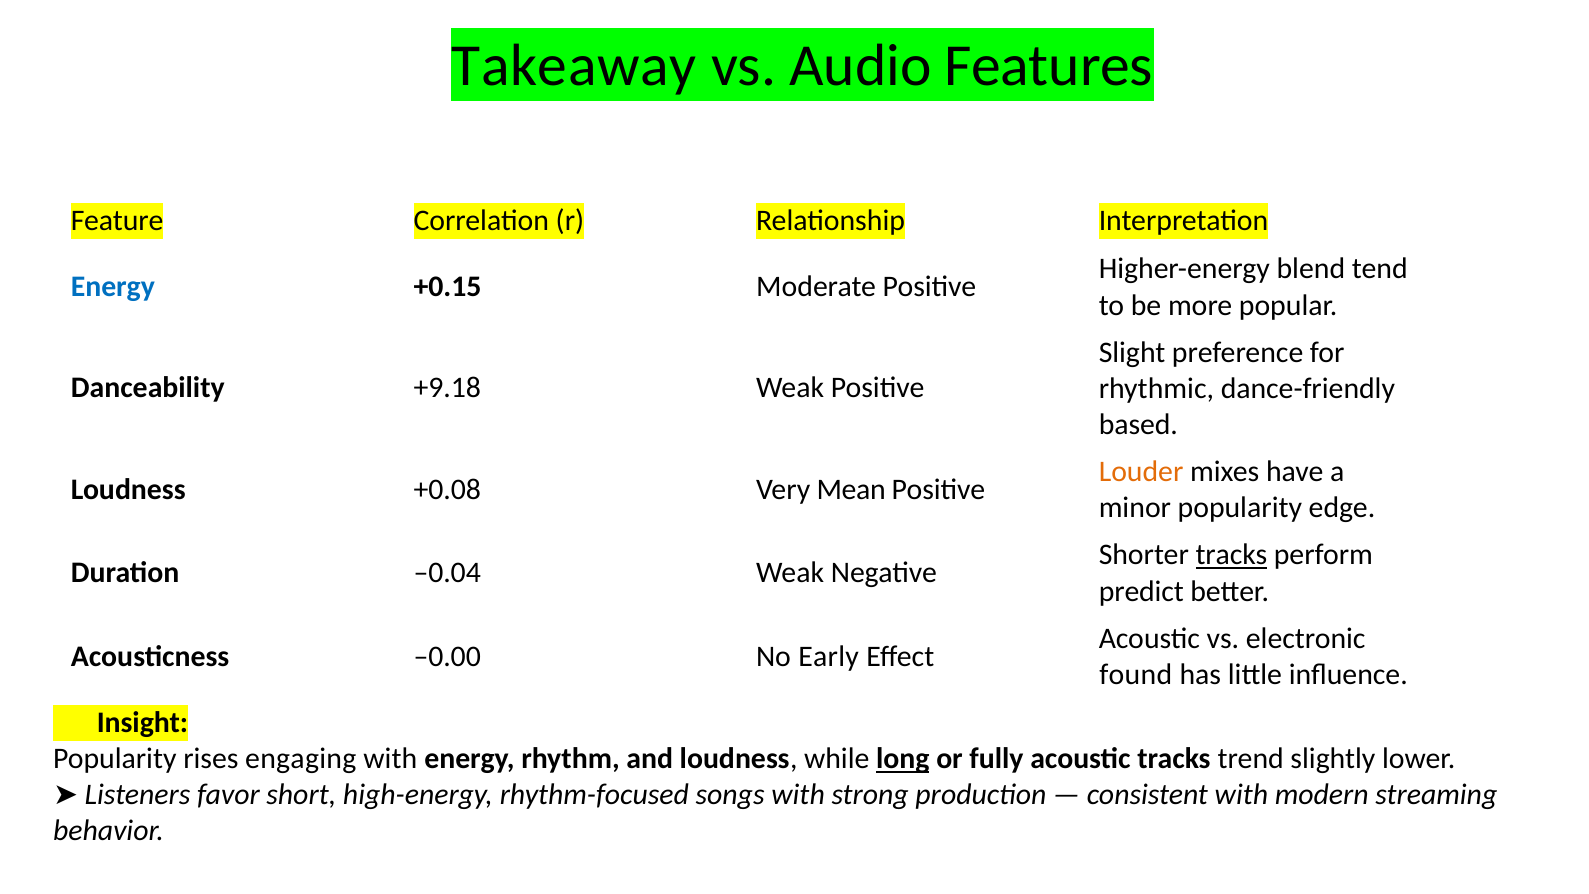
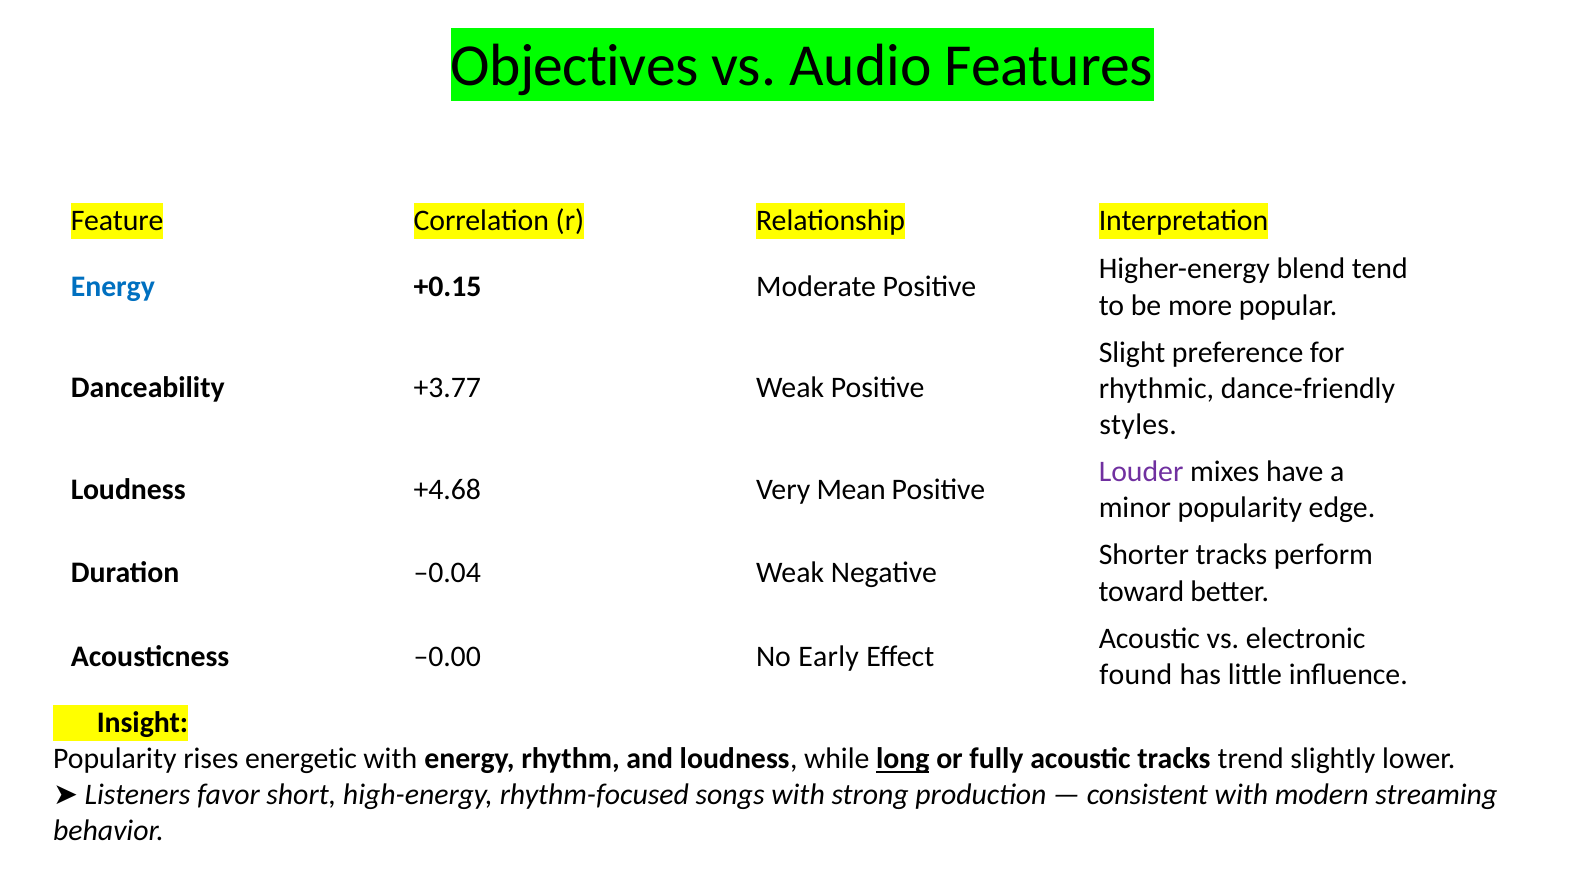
Takeaway: Takeaway -> Objectives
+9.18: +9.18 -> +3.77
based: based -> styles
Louder colour: orange -> purple
+0.08: +0.08 -> +4.68
tracks at (1231, 555) underline: present -> none
predict: predict -> toward
engaging: engaging -> energetic
